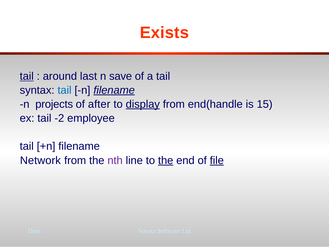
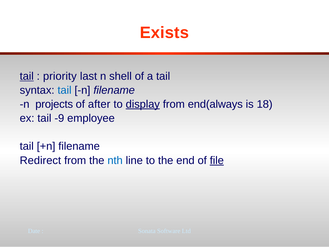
around: around -> priority
save: save -> shell
filename at (114, 90) underline: present -> none
end(handle: end(handle -> end(always
15: 15 -> 18
-2: -2 -> -9
Network: Network -> Redirect
nth colour: purple -> blue
the at (166, 160) underline: present -> none
